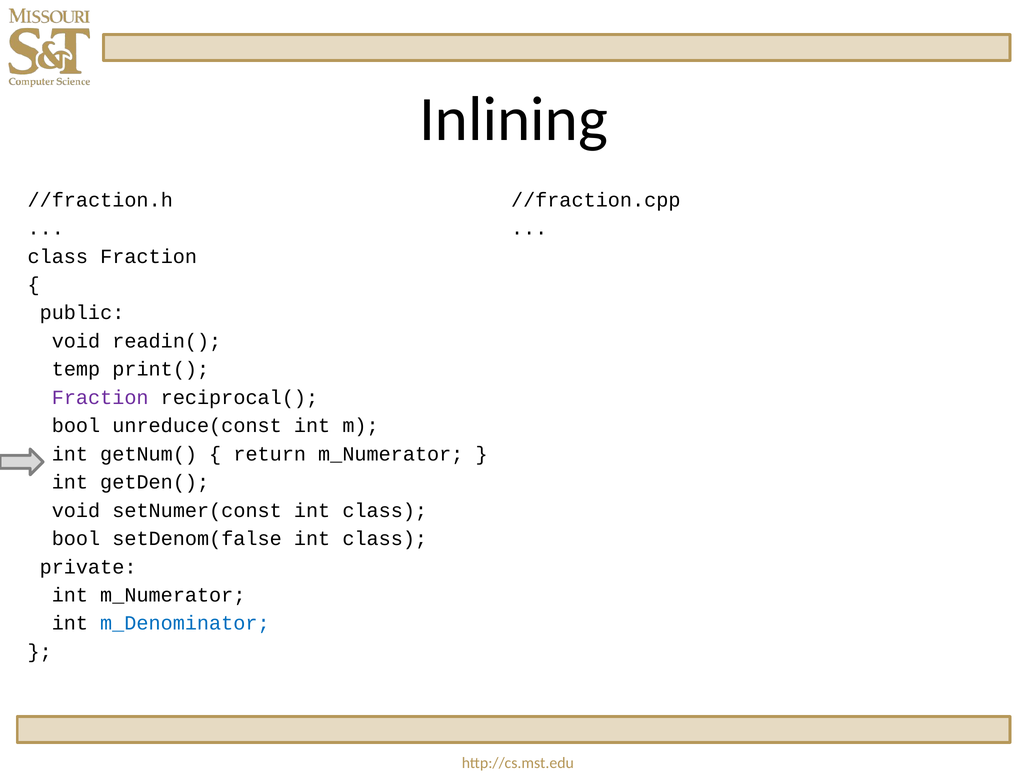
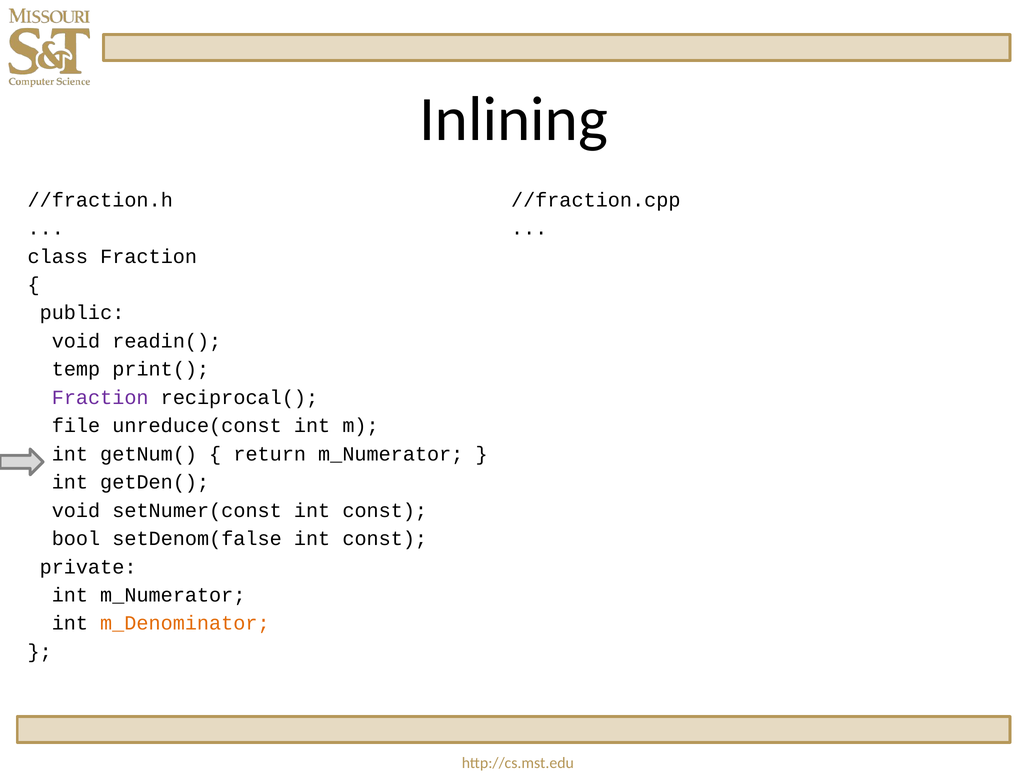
bool at (76, 426): bool -> file
setNumer(const int class: class -> const
class at (385, 539): class -> const
m_Denominator colour: blue -> orange
